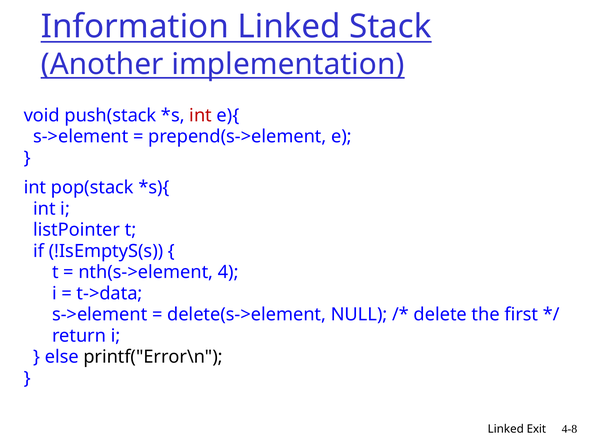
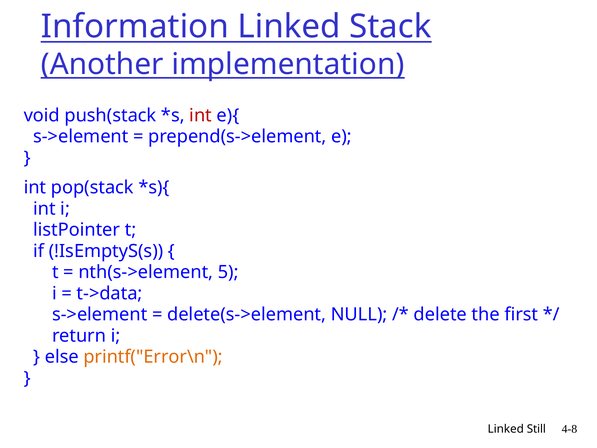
4: 4 -> 5
printf("Error\n colour: black -> orange
Exit: Exit -> Still
